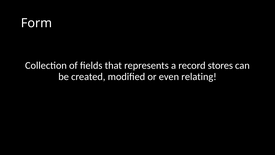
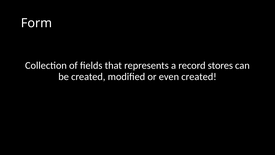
even relating: relating -> created
